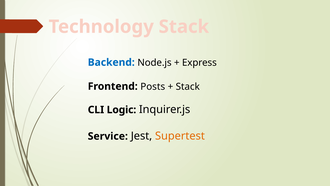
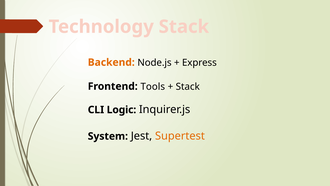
Backend colour: blue -> orange
Posts: Posts -> Tools
Service: Service -> System
